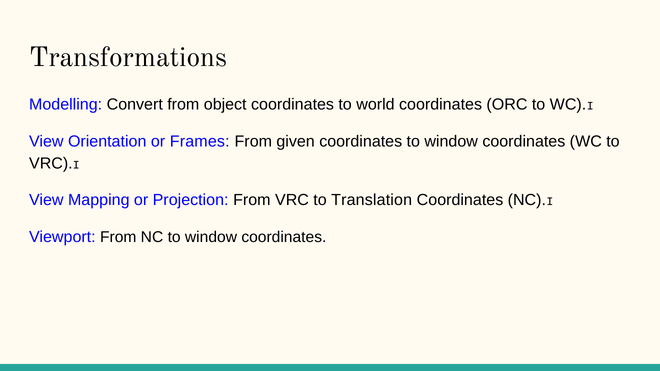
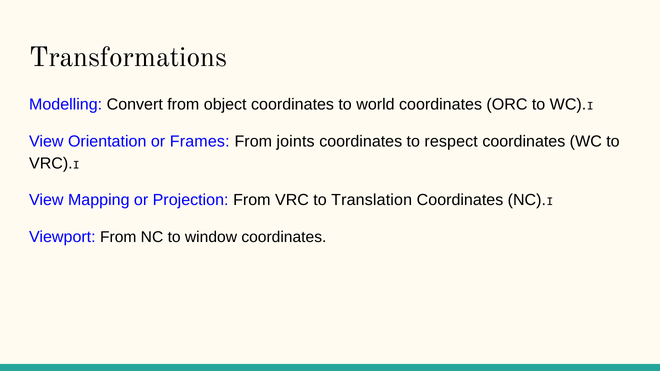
given: given -> joints
coordinates to window: window -> respect
